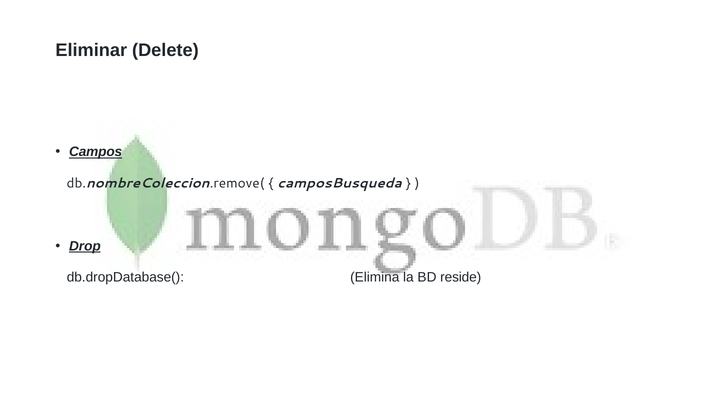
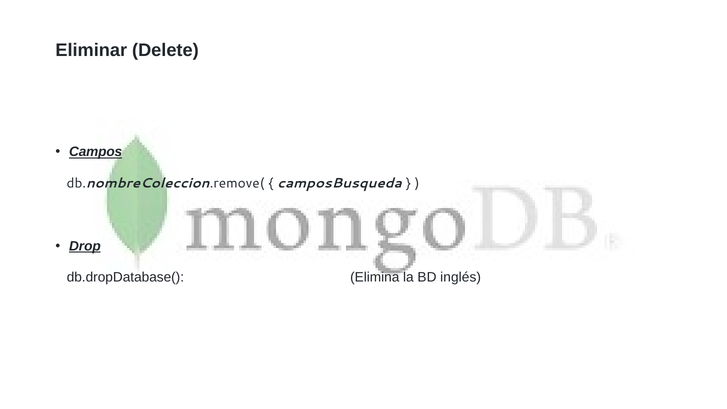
reside: reside -> inglés
